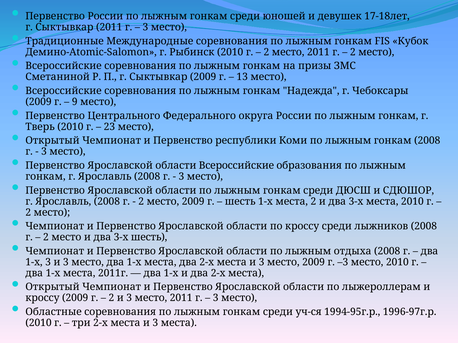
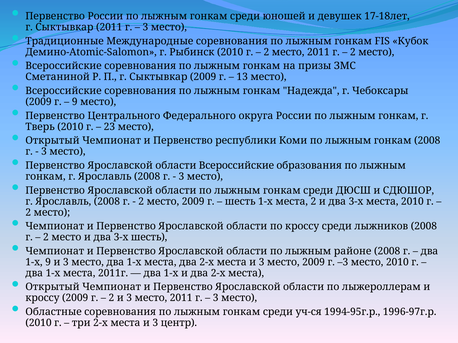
отдыха: отдыха -> районе
1-х 3: 3 -> 9
3 места: места -> центр
